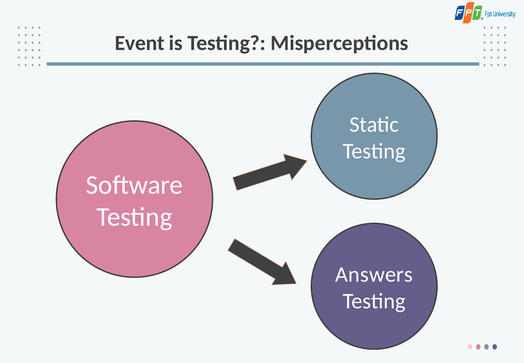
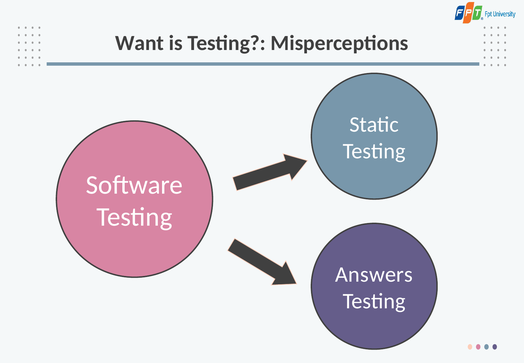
Event: Event -> Want
